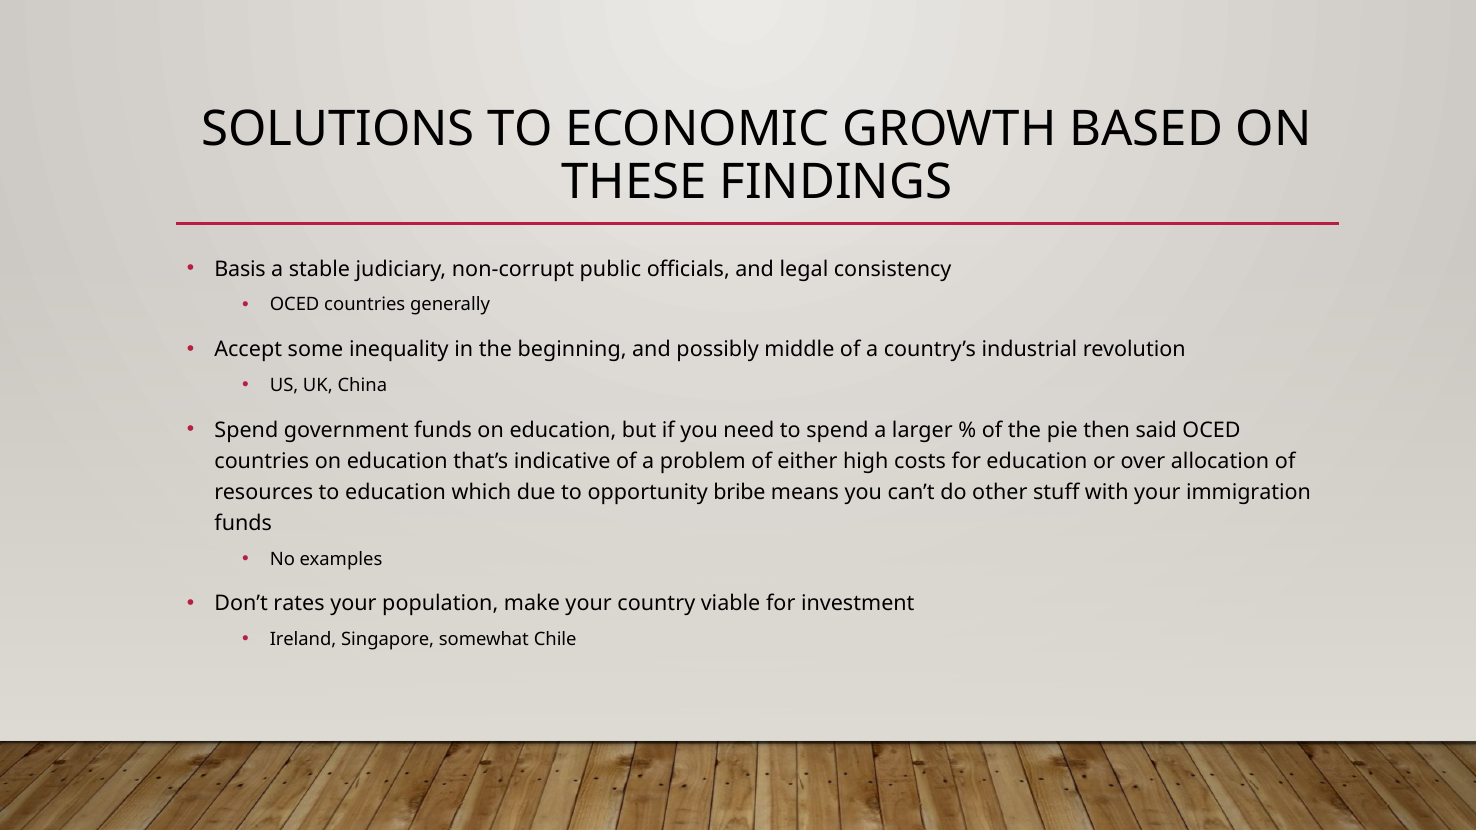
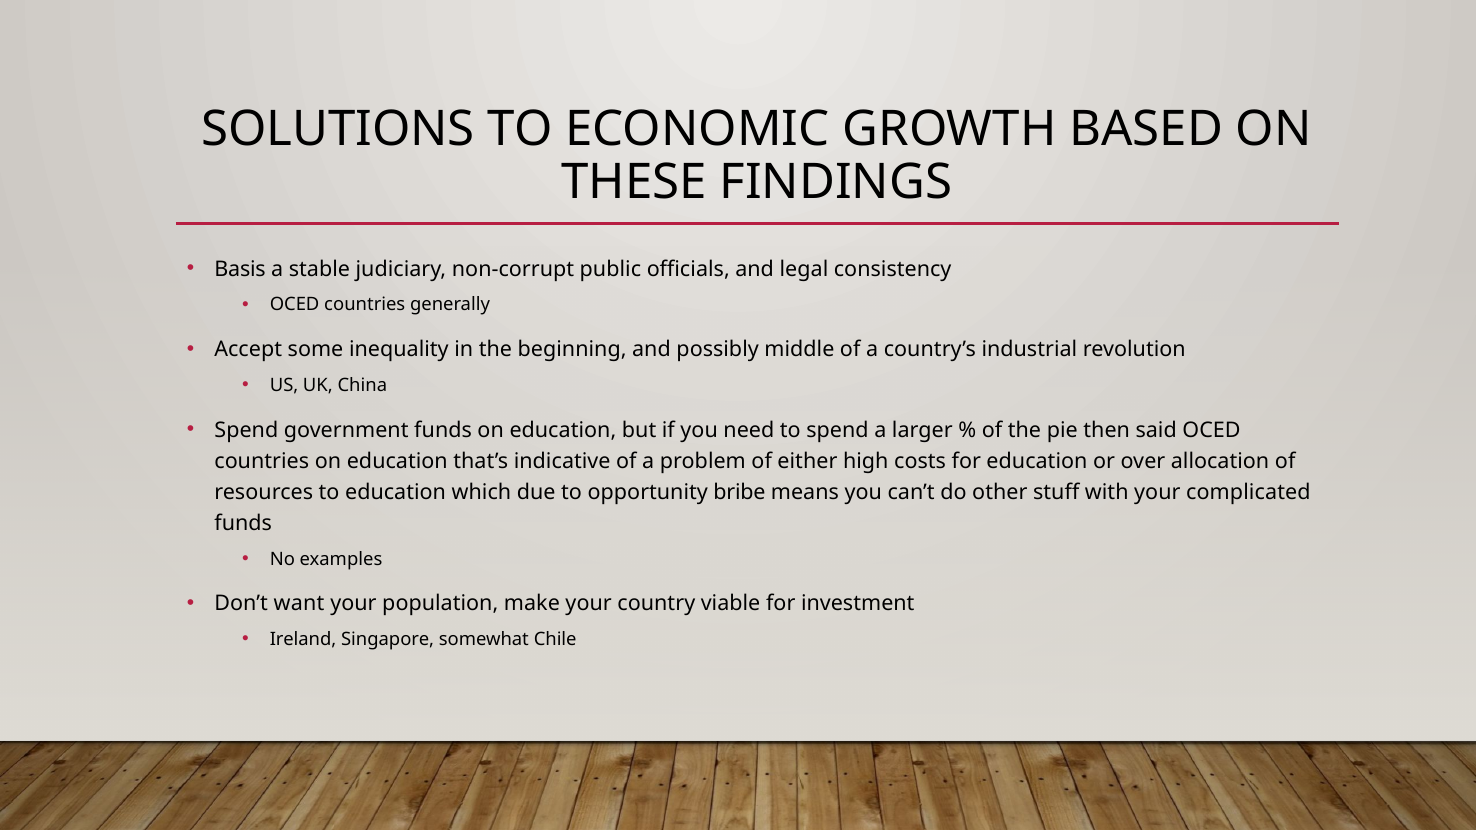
immigration: immigration -> complicated
rates: rates -> want
